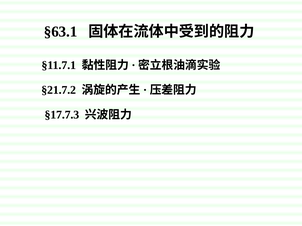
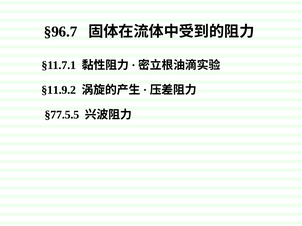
§63.1: §63.1 -> §96.7
§21.7.2: §21.7.2 -> §11.9.2
§17.7.3: §17.7.3 -> §77.5.5
